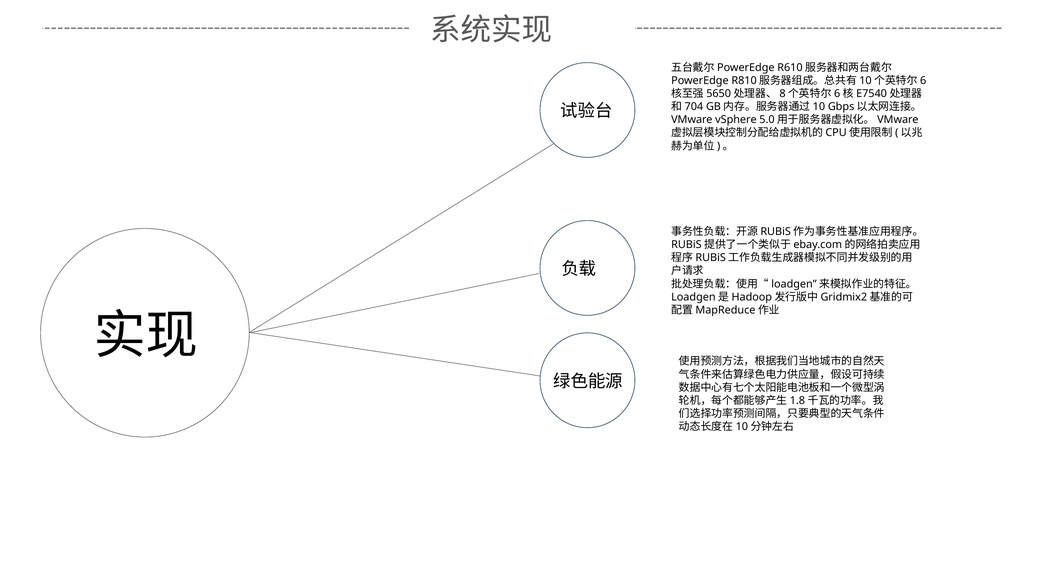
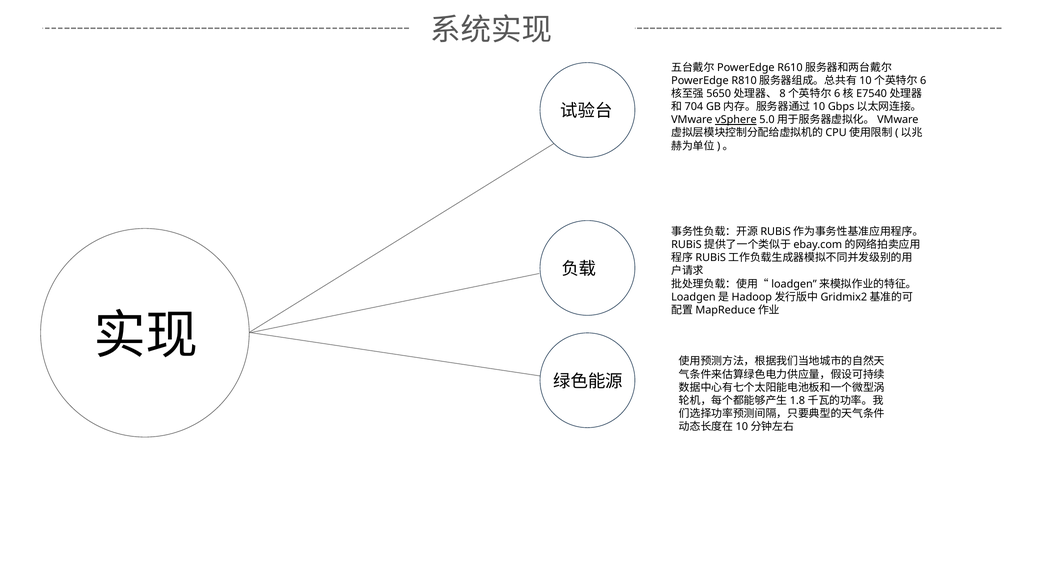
vSphere underline: none -> present
